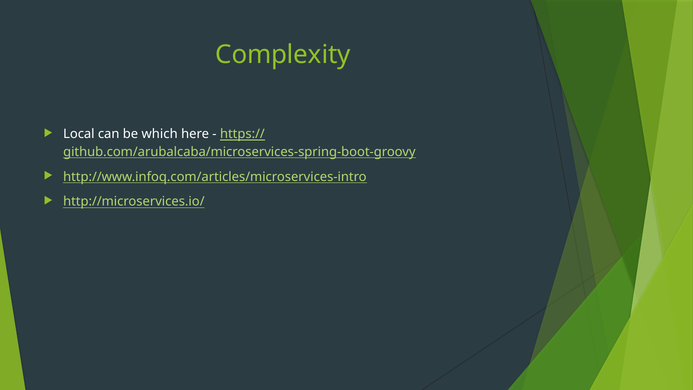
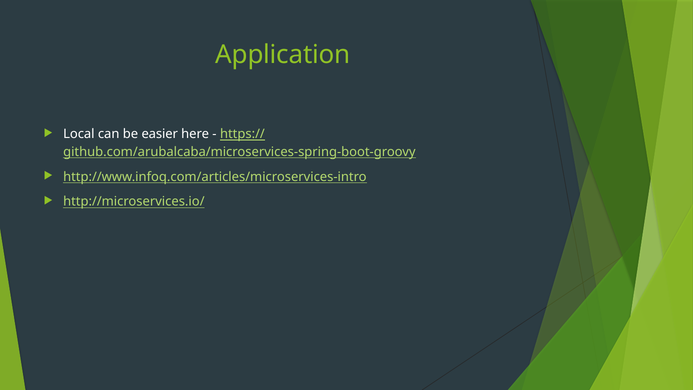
Complexity: Complexity -> Application
which: which -> easier
